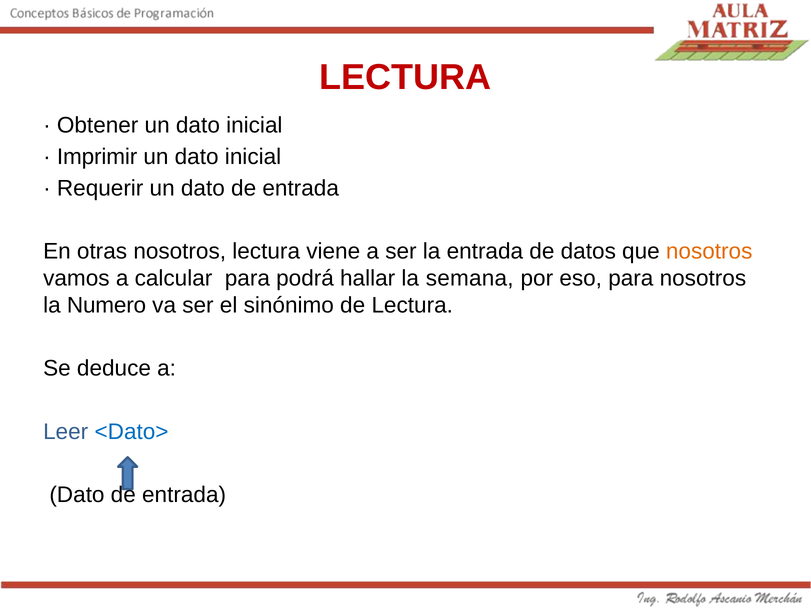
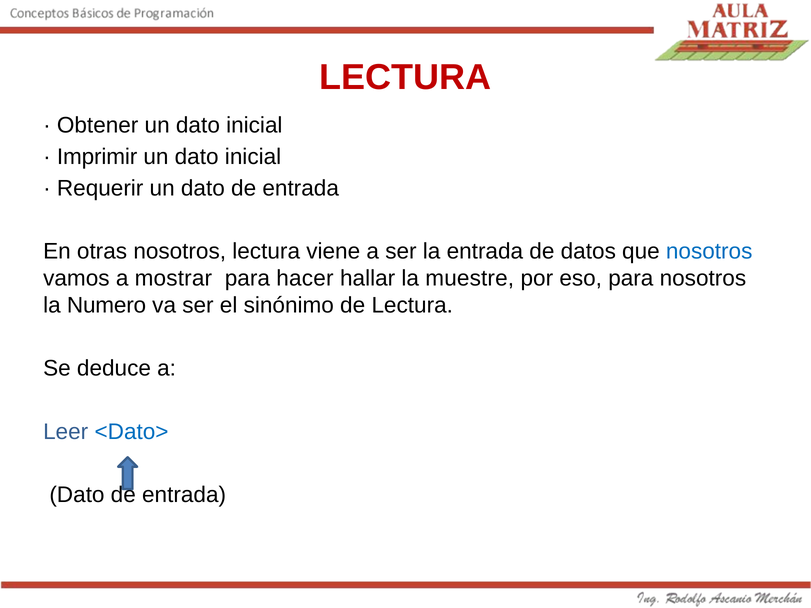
nosotros at (709, 251) colour: orange -> blue
calcular: calcular -> mostrar
podrá: podrá -> hacer
semana: semana -> muestre
